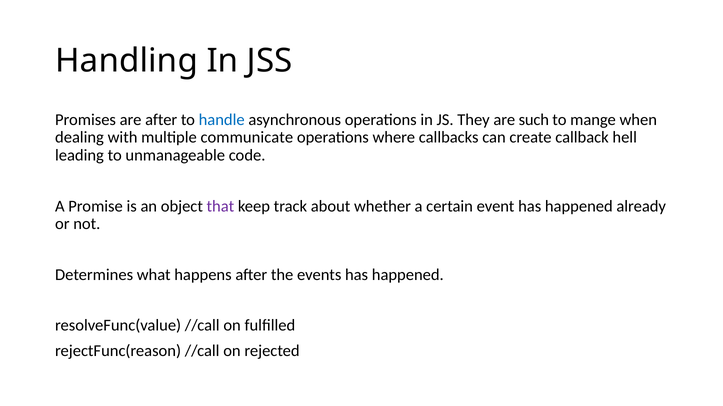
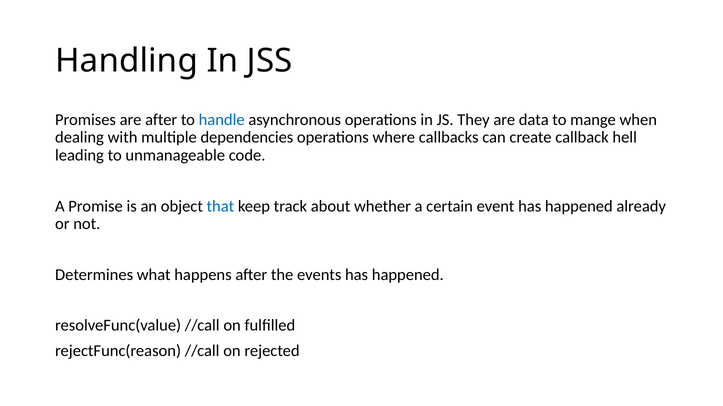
such: such -> data
communicate: communicate -> dependencies
that colour: purple -> blue
